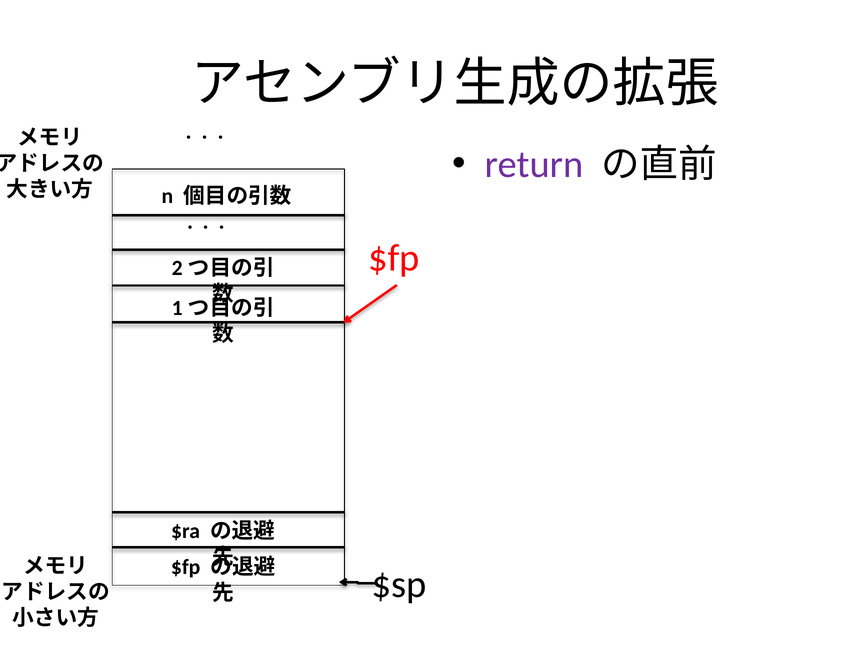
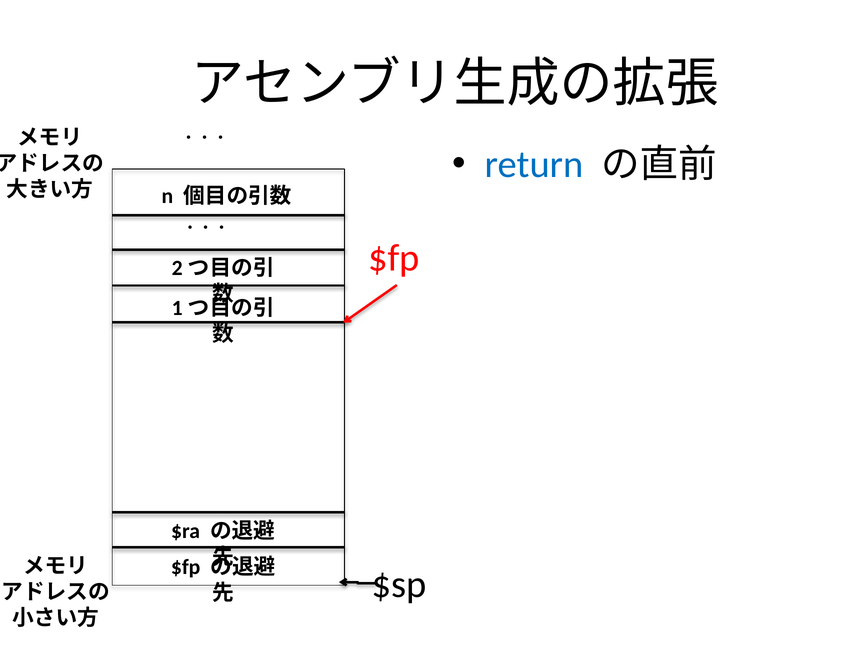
return colour: purple -> blue
